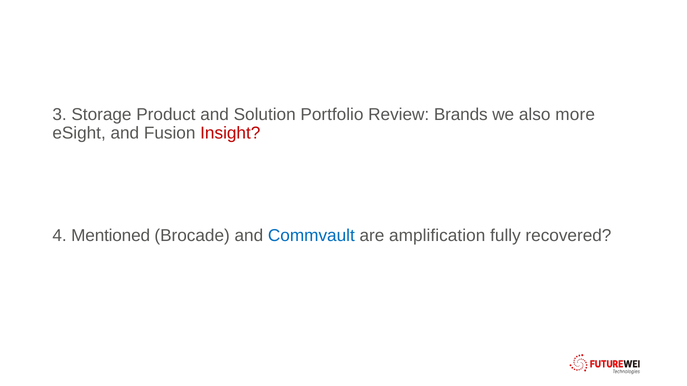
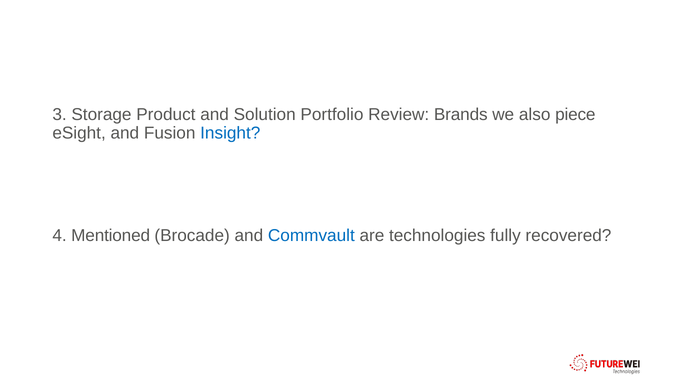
more: more -> piece
Insight colour: red -> blue
amplification: amplification -> technologies
